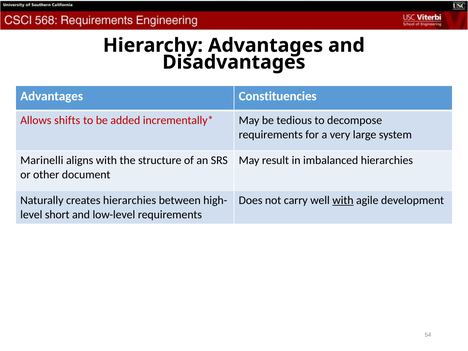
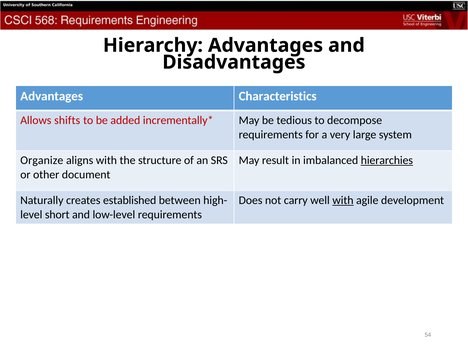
Constituencies: Constituencies -> Characteristics
Marinelli: Marinelli -> Organize
hierarchies at (387, 160) underline: none -> present
creates hierarchies: hierarchies -> established
